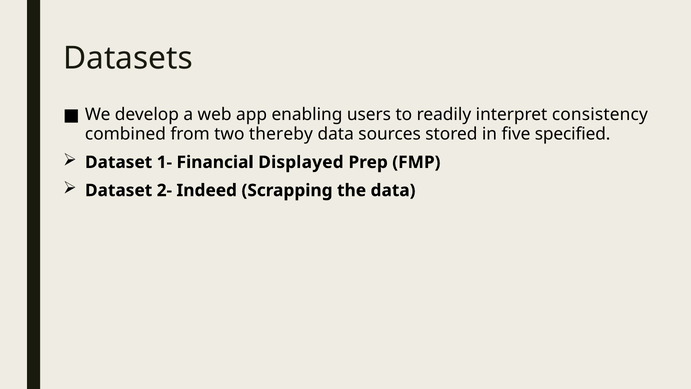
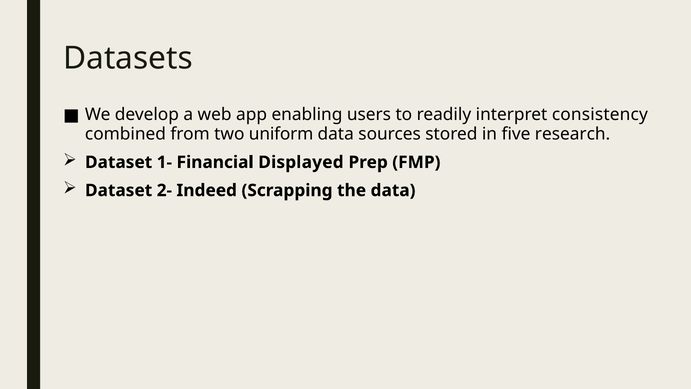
thereby: thereby -> uniform
specified: specified -> research
